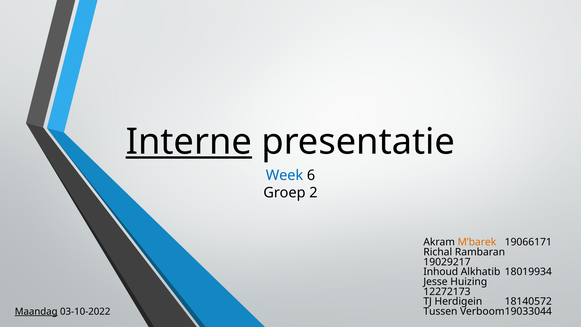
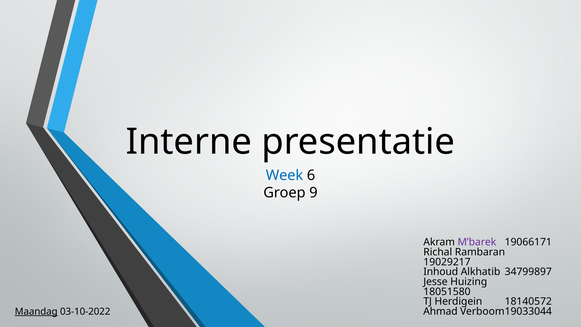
Interne underline: present -> none
2: 2 -> 9
M’barek colour: orange -> purple
18019934: 18019934 -> 34799897
12272173: 12272173 -> 18051580
Tussen: Tussen -> Ahmad
